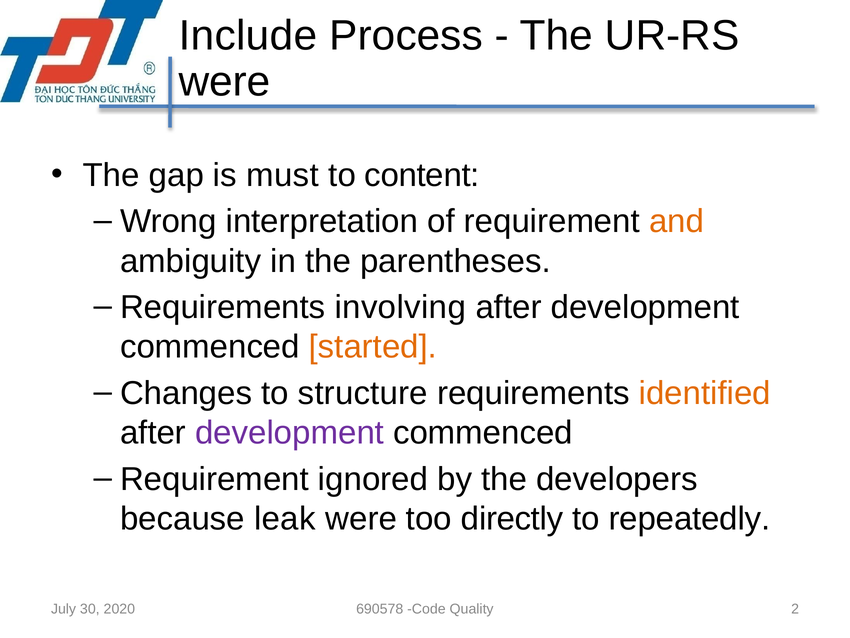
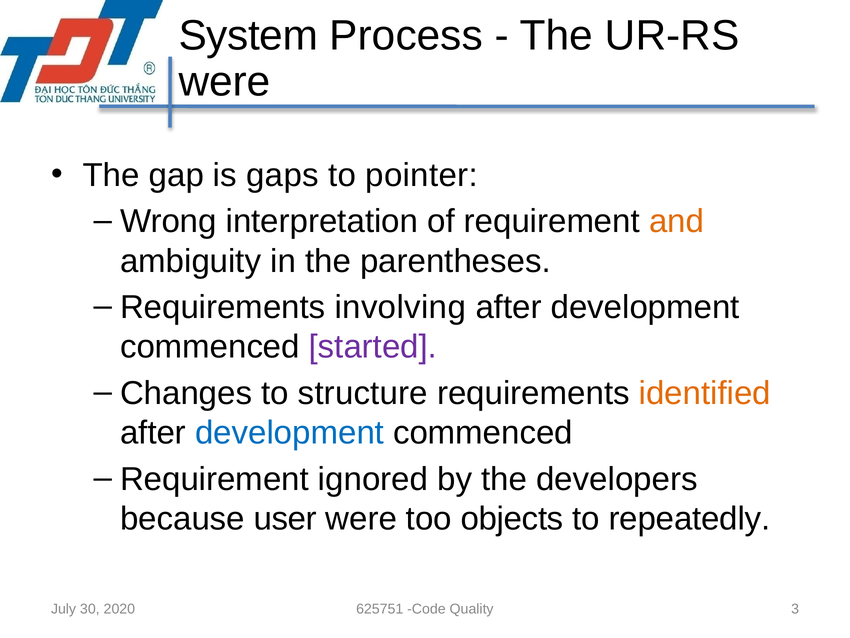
Include: Include -> System
must: must -> gaps
content: content -> pointer
started colour: orange -> purple
development at (290, 432) colour: purple -> blue
leak: leak -> user
directly: directly -> objects
690578: 690578 -> 625751
2: 2 -> 3
